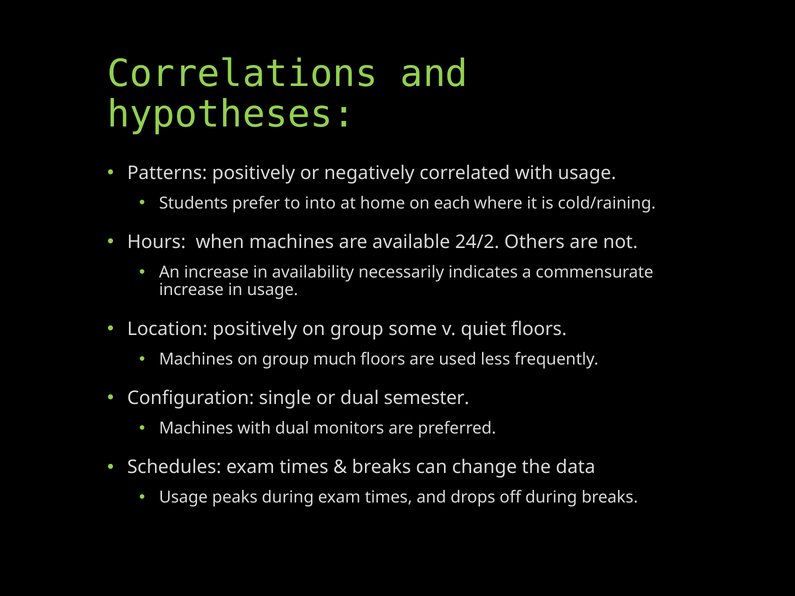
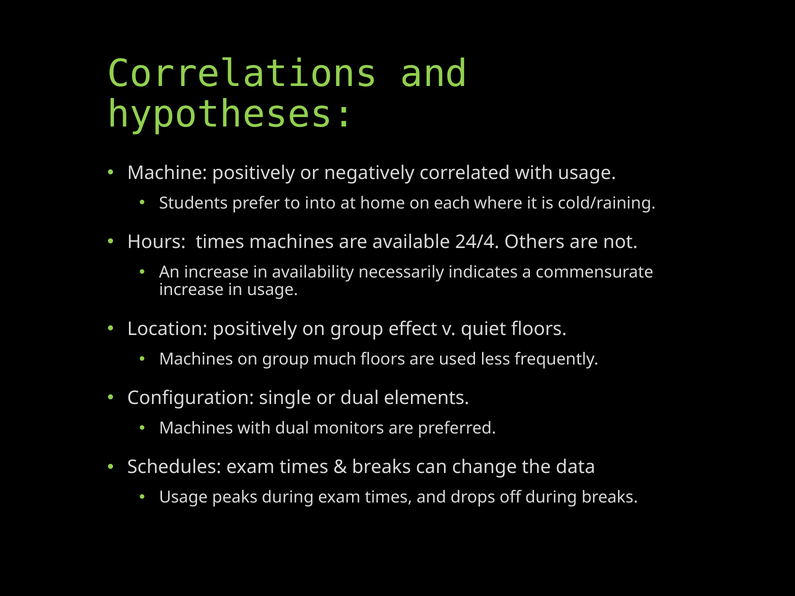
Patterns: Patterns -> Machine
Hours when: when -> times
24/2: 24/2 -> 24/4
some: some -> effect
semester: semester -> elements
